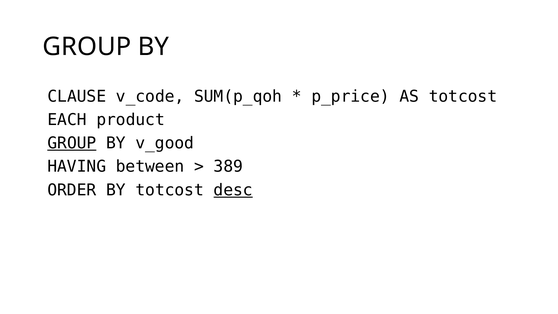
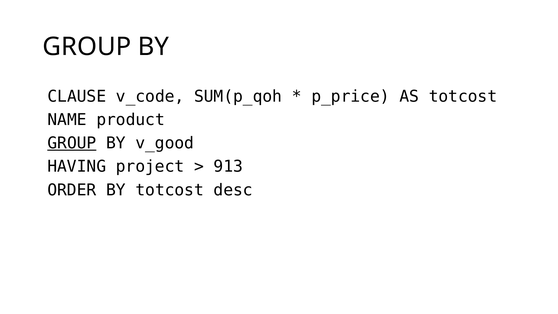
EACH: EACH -> NAME
between: between -> project
389: 389 -> 913
desc underline: present -> none
